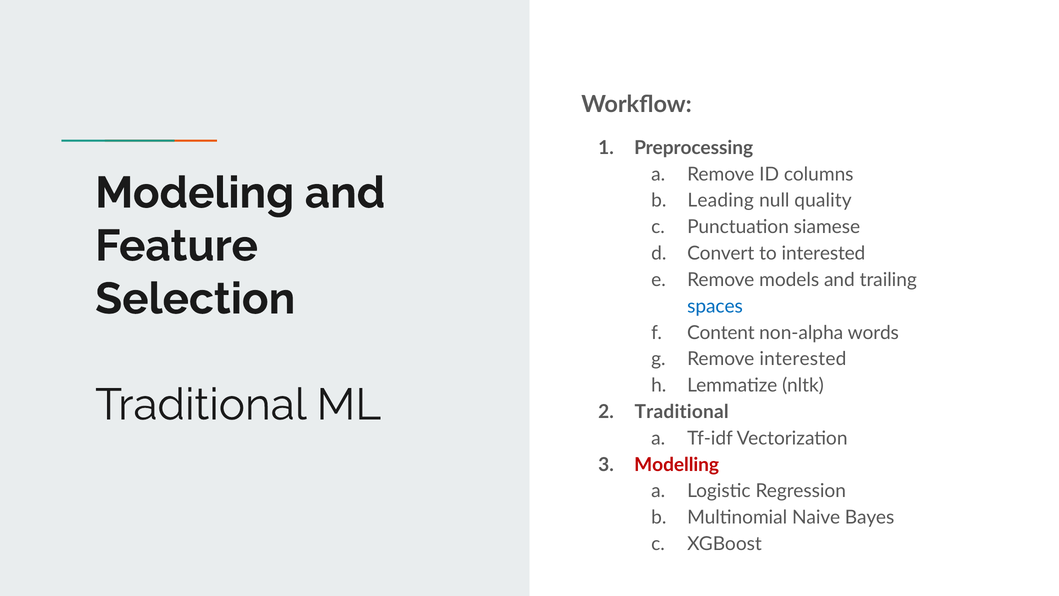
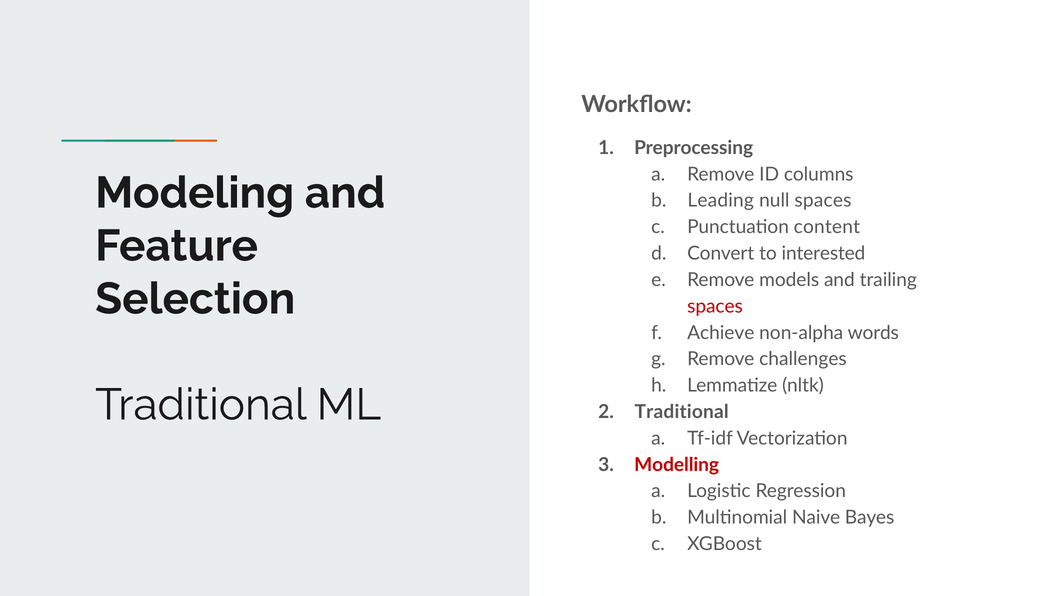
null quality: quality -> spaces
siamese: siamese -> content
spaces at (715, 306) colour: blue -> red
Content: Content -> Achieve
Remove interested: interested -> challenges
